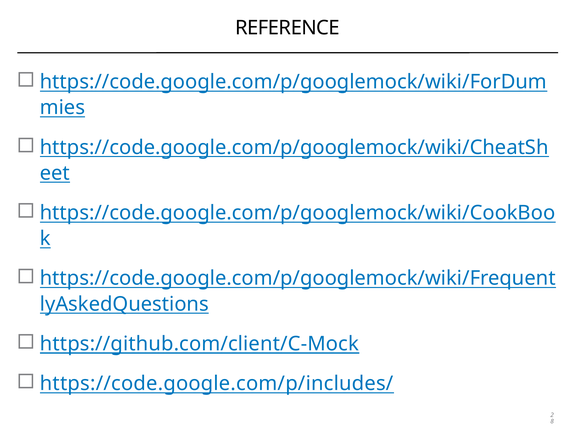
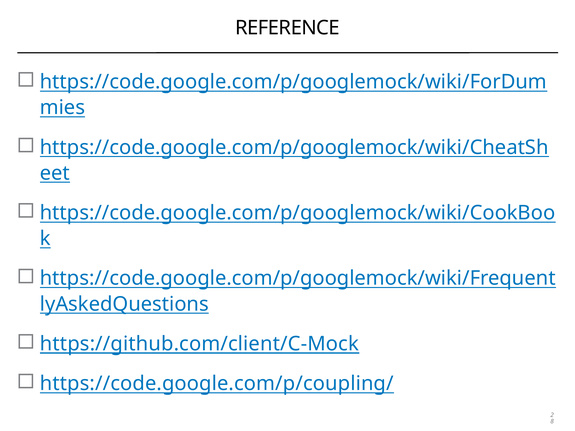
https://code.google.com/p/includes/: https://code.google.com/p/includes/ -> https://code.google.com/p/coupling/
